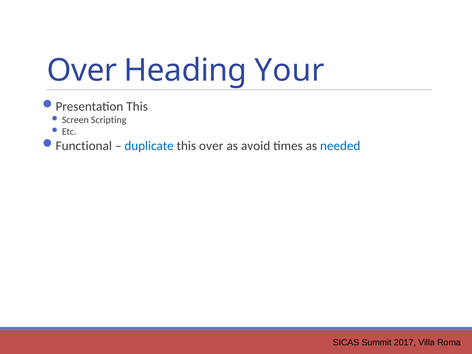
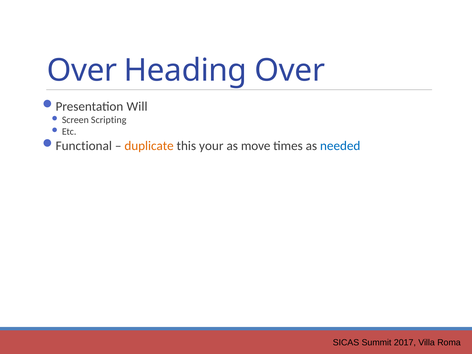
Heading Your: Your -> Over
Presentation This: This -> Will
duplicate colour: blue -> orange
this over: over -> your
avoid: avoid -> move
